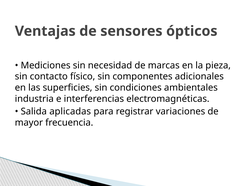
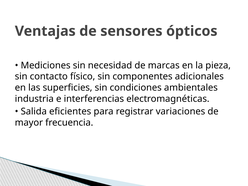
aplicadas: aplicadas -> eficientes
